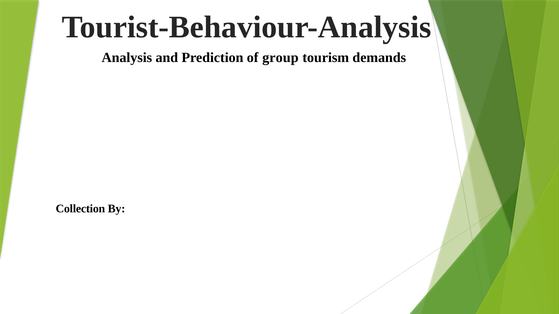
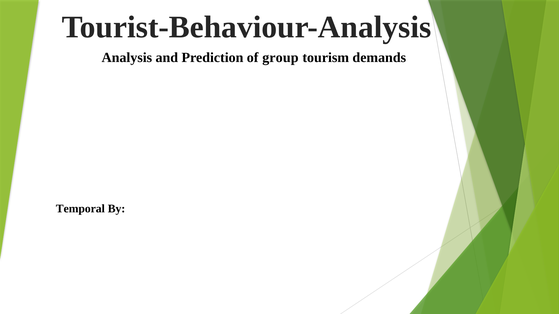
Collection: Collection -> Temporal
